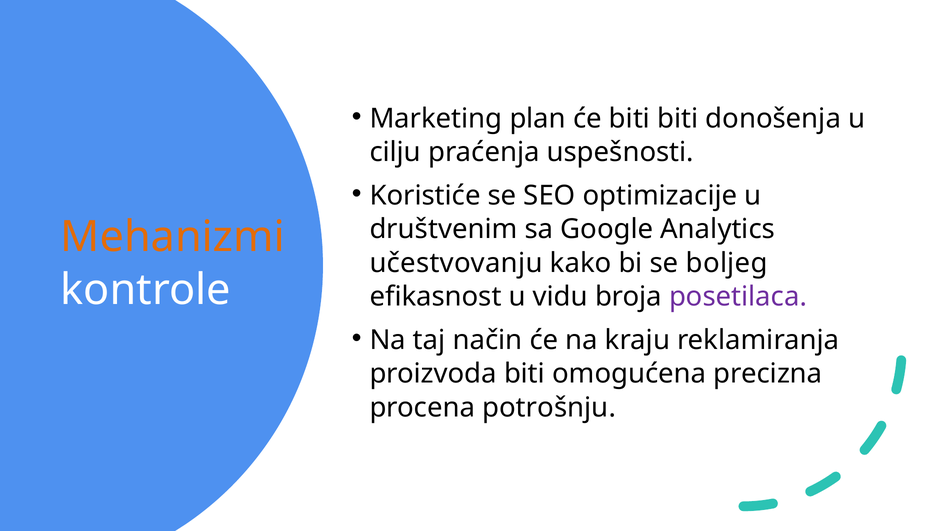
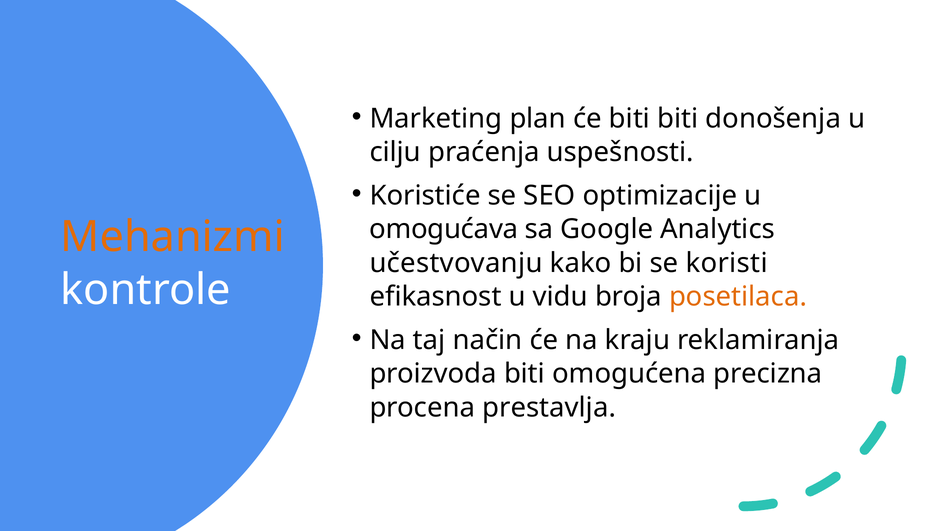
društvenim: društvenim -> omogućava
boljeg: boljeg -> koristi
posetilaca colour: purple -> orange
potrošnju: potrošnju -> prestavlja
